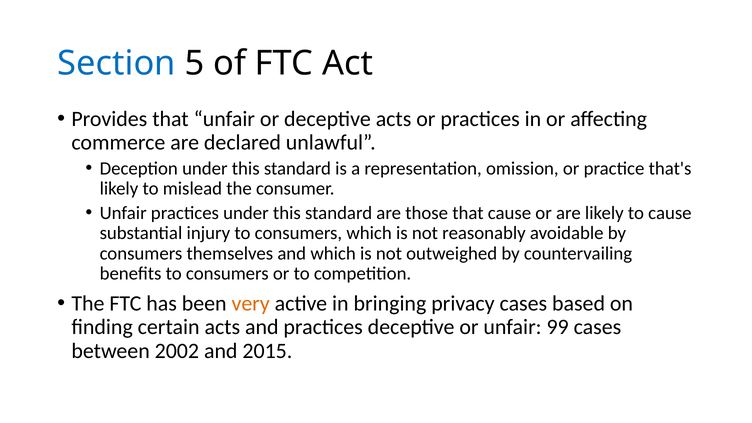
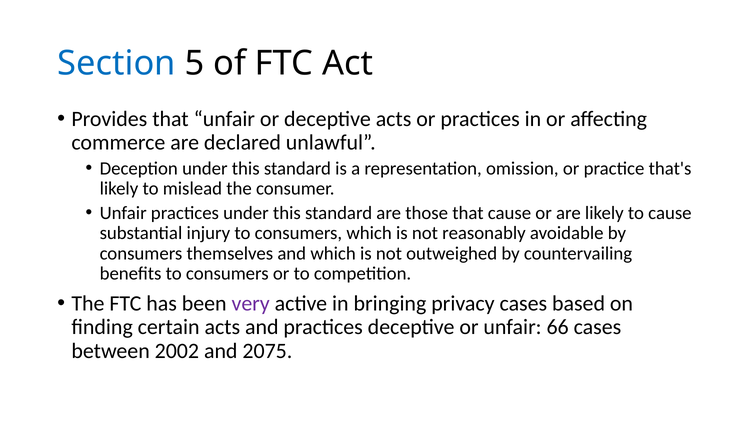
very colour: orange -> purple
99: 99 -> 66
2015: 2015 -> 2075
